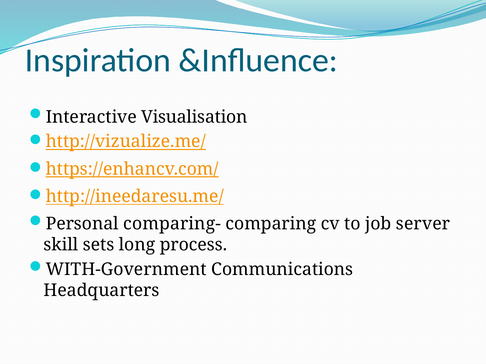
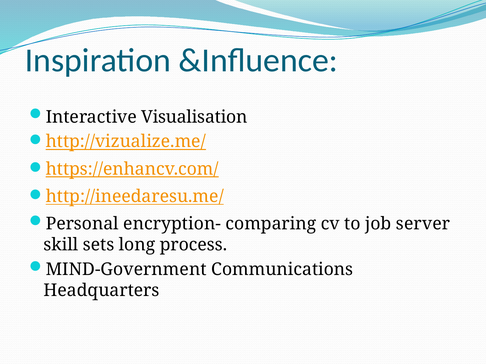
comparing-: comparing- -> encryption-
WITH-Government: WITH-Government -> MIND-Government
